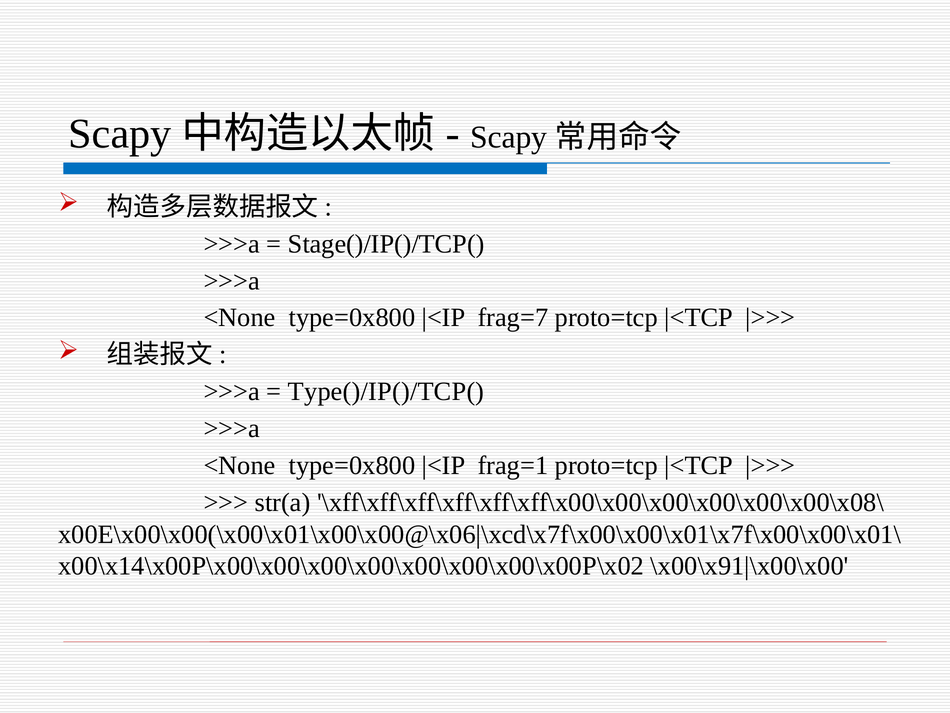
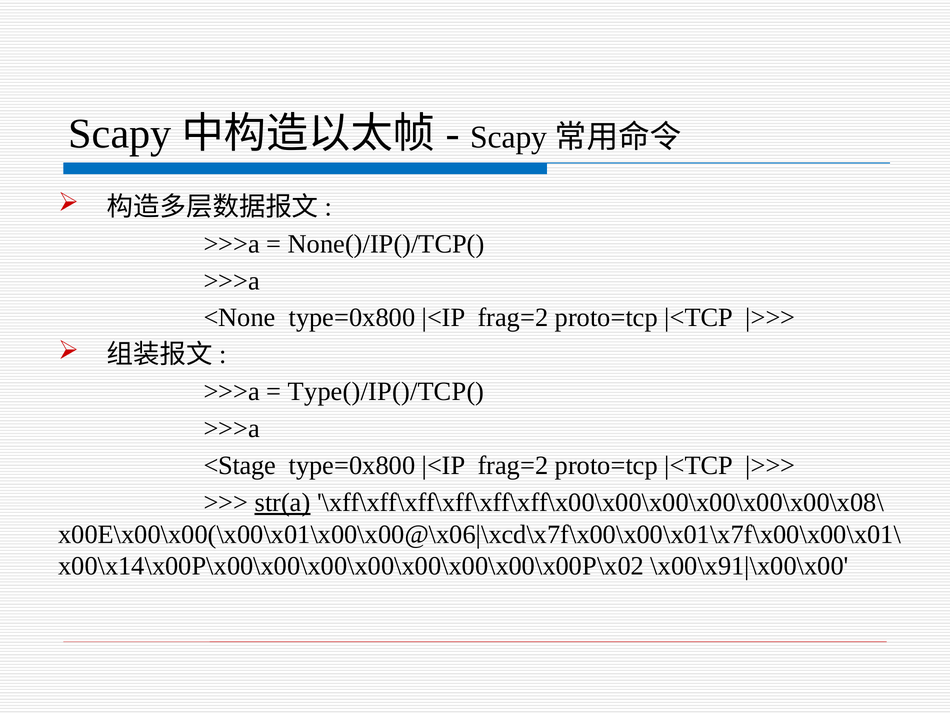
Stage()/IP()/TCP(: Stage()/IP()/TCP( -> None()/IP()/TCP(
frag=7 at (513, 318): frag=7 -> frag=2
<None at (240, 465): <None -> <Stage
frag=1 at (513, 465): frag=1 -> frag=2
str(a underline: none -> present
